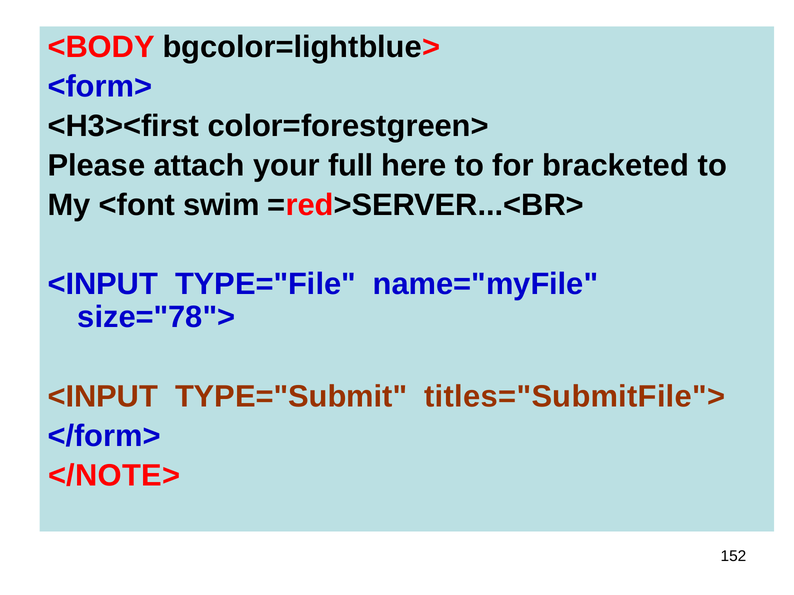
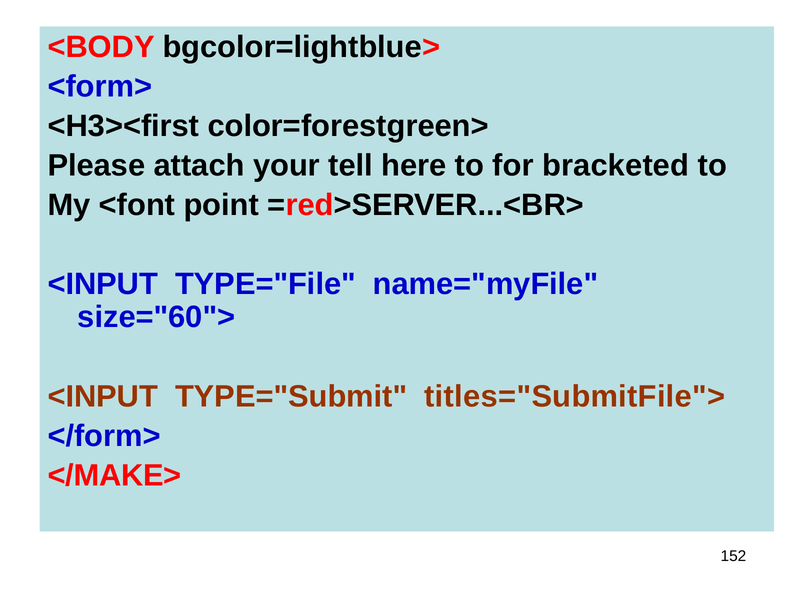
full: full -> tell
swim: swim -> point
size="78">: size="78"> -> size="60">
</NOTE>: </NOTE> -> </MAKE>
